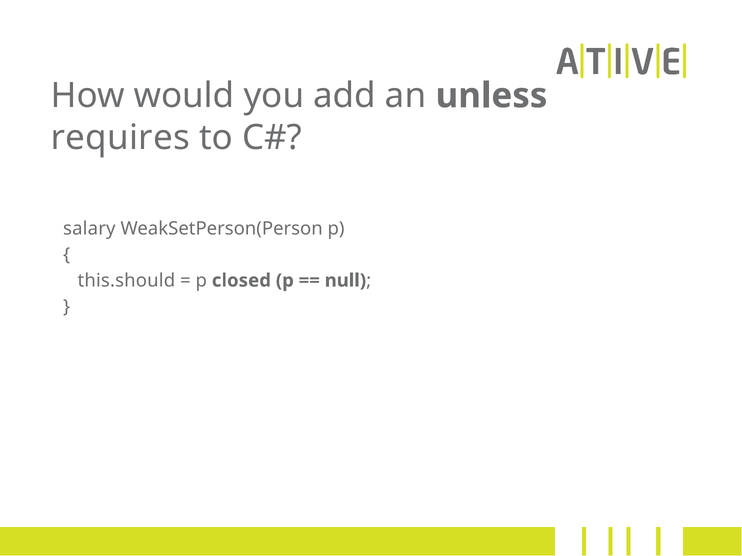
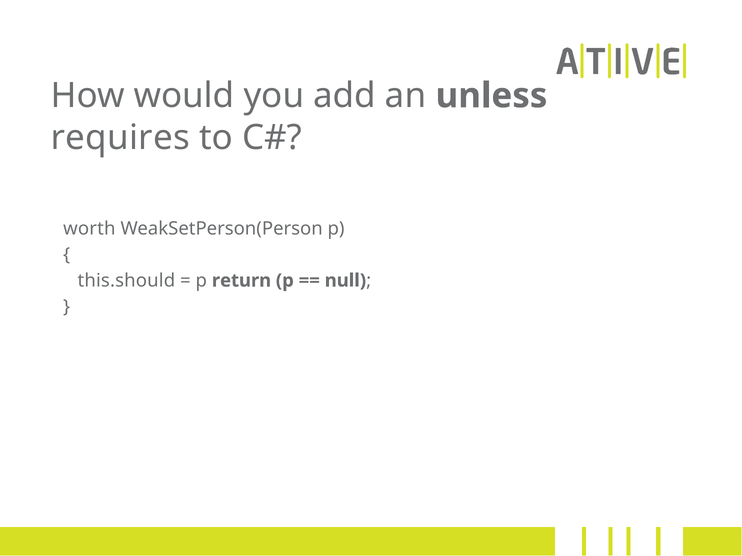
salary: salary -> worth
closed: closed -> return
